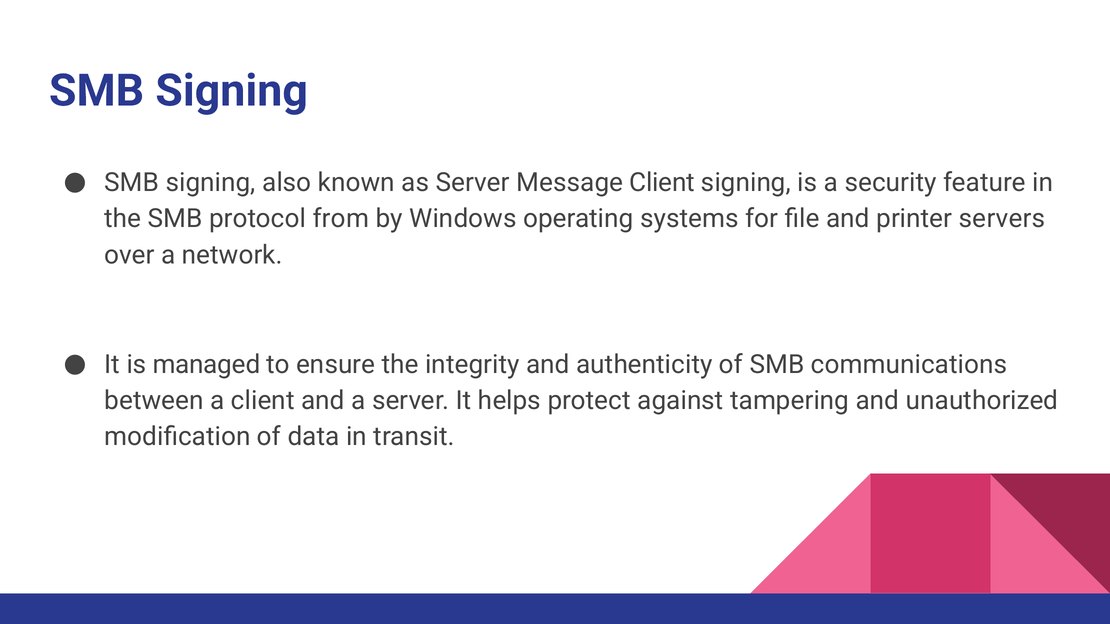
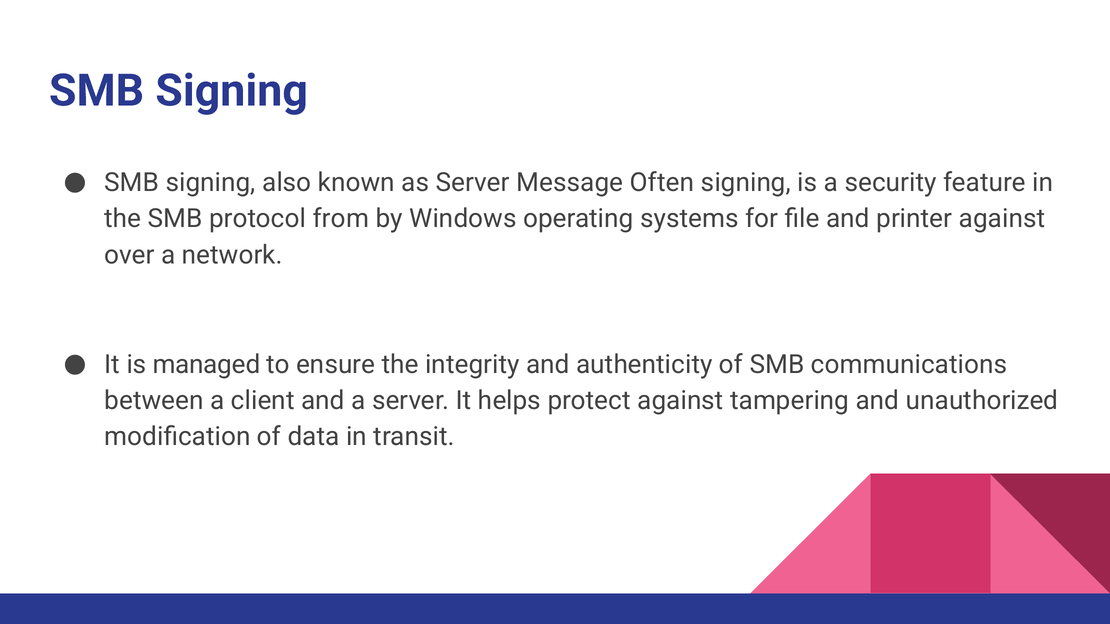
Message Client: Client -> Often
printer servers: servers -> against
